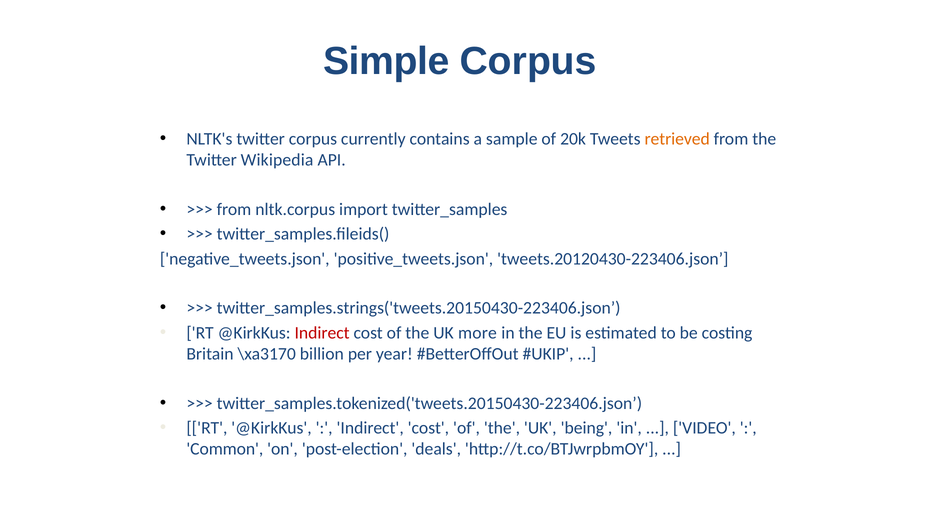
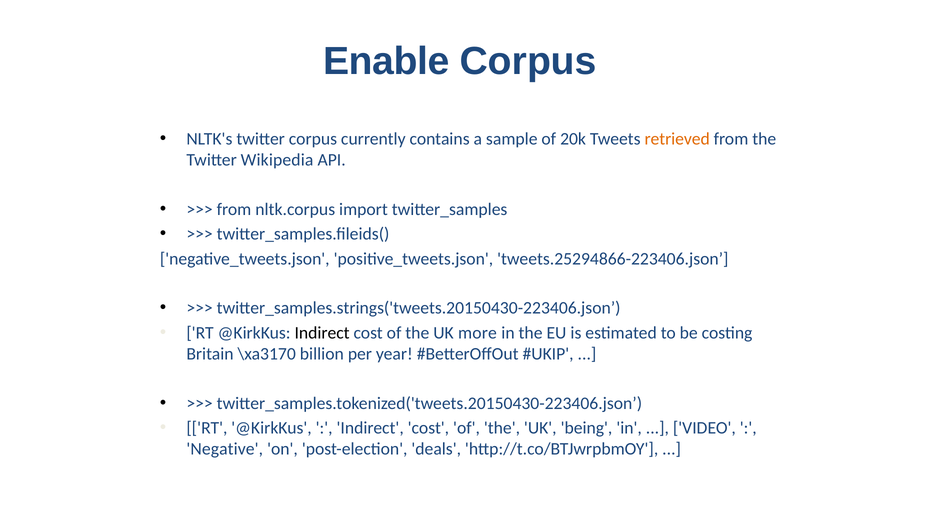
Simple: Simple -> Enable
tweets.20120430-223406.json: tweets.20120430-223406.json -> tweets.25294866-223406.json
Indirect at (322, 333) colour: red -> black
Common: Common -> Negative
